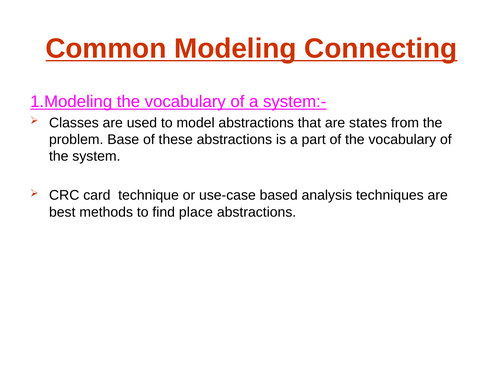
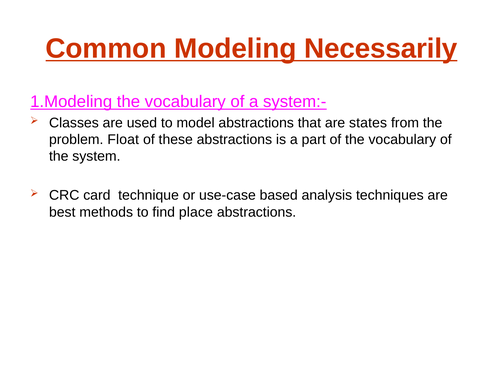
Connecting: Connecting -> Necessarily
Base: Base -> Float
